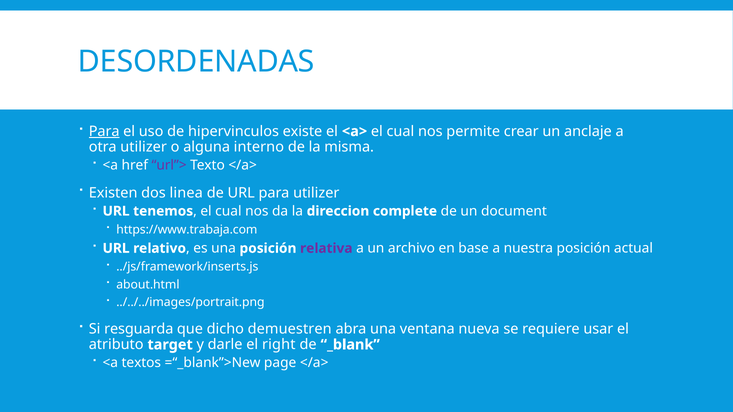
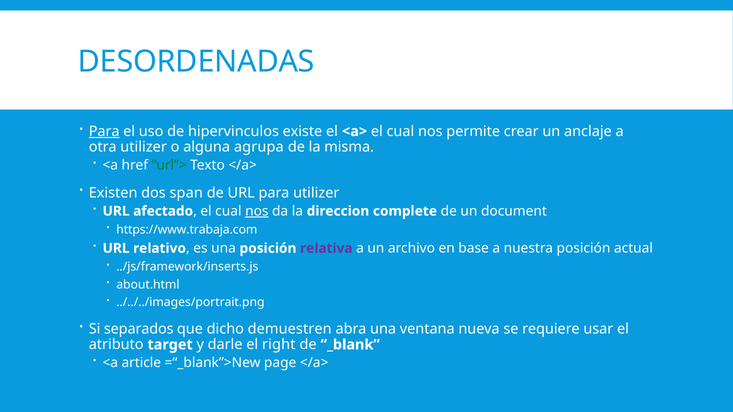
interno: interno -> agrupa
url”> colour: purple -> green
linea: linea -> span
tenemos: tenemos -> afectado
nos at (257, 211) underline: none -> present
resguarda: resguarda -> separados
textos: textos -> article
